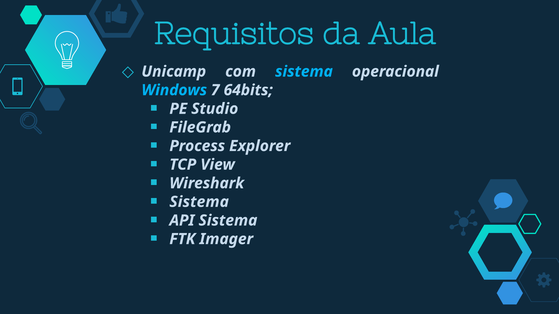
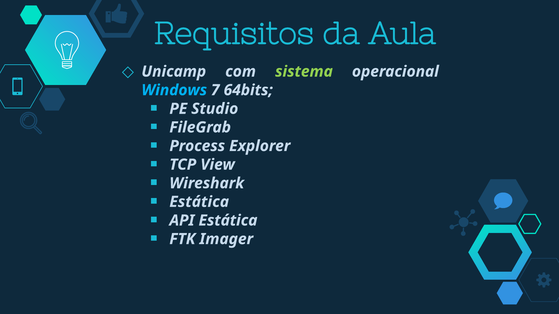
sistema at (304, 72) colour: light blue -> light green
Sistema at (199, 202): Sistema -> Estática
API Sistema: Sistema -> Estática
